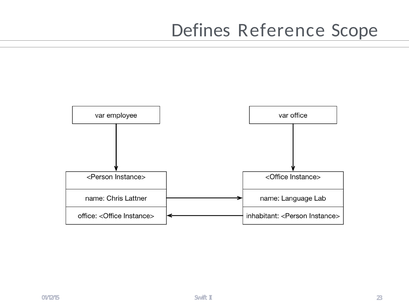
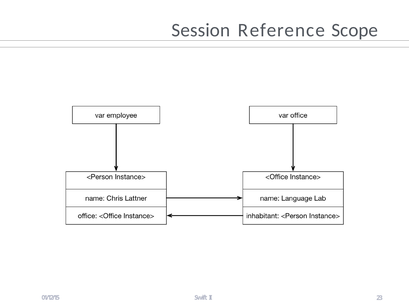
Defines: Defines -> Session
